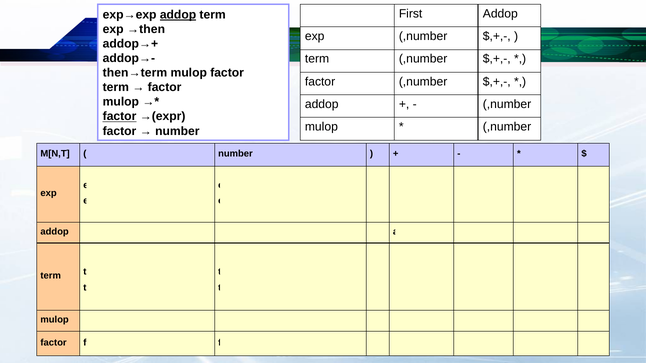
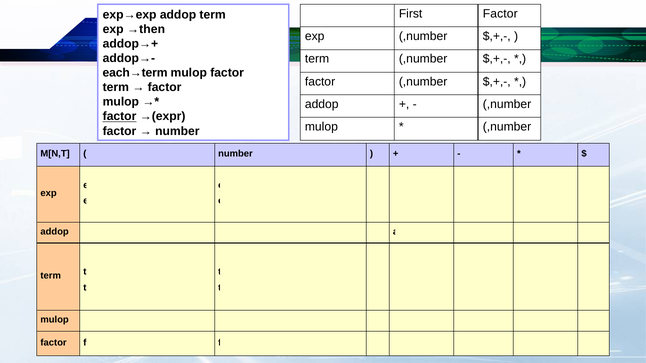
First Addop: Addop -> Factor
addop at (178, 15) underline: present -> none
then→term: then→term -> each→term
